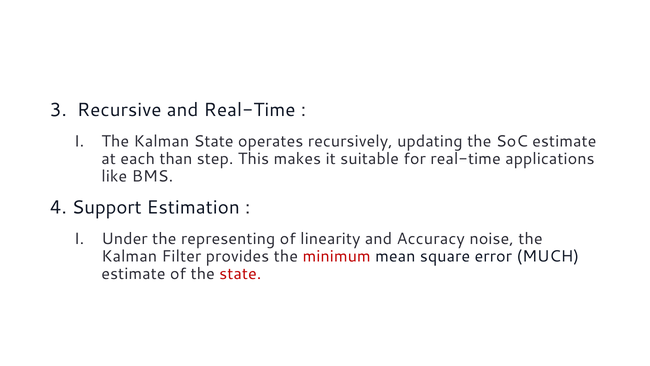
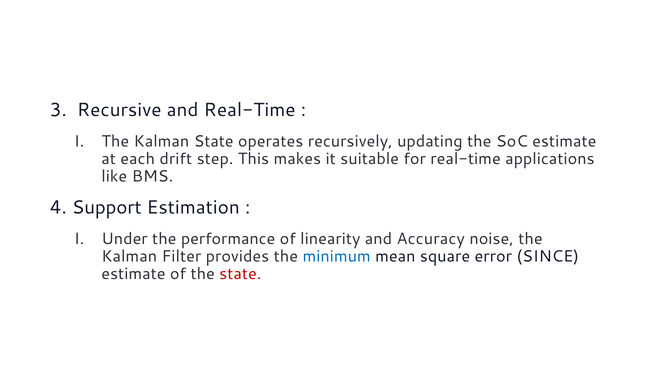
than: than -> drift
representing: representing -> performance
minimum colour: red -> blue
MUCH: MUCH -> SINCE
